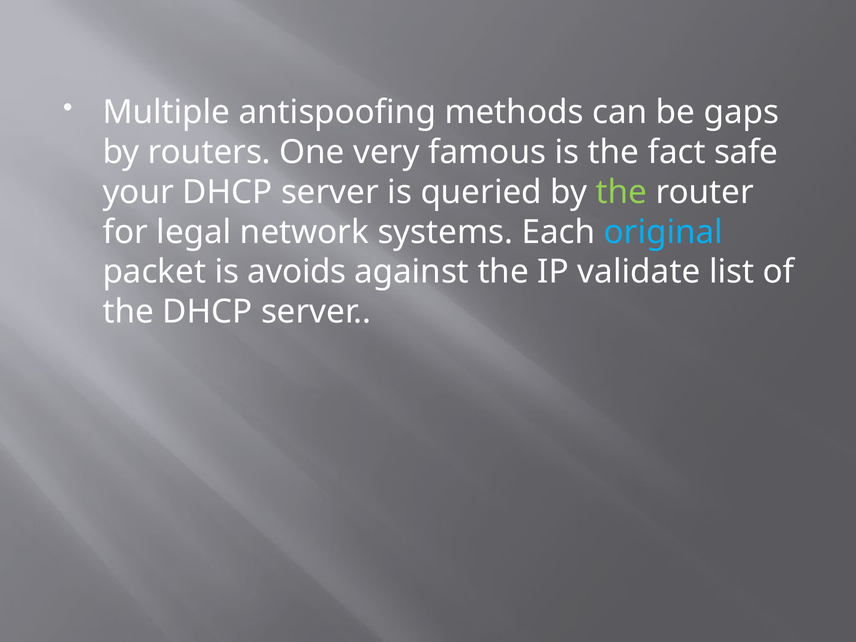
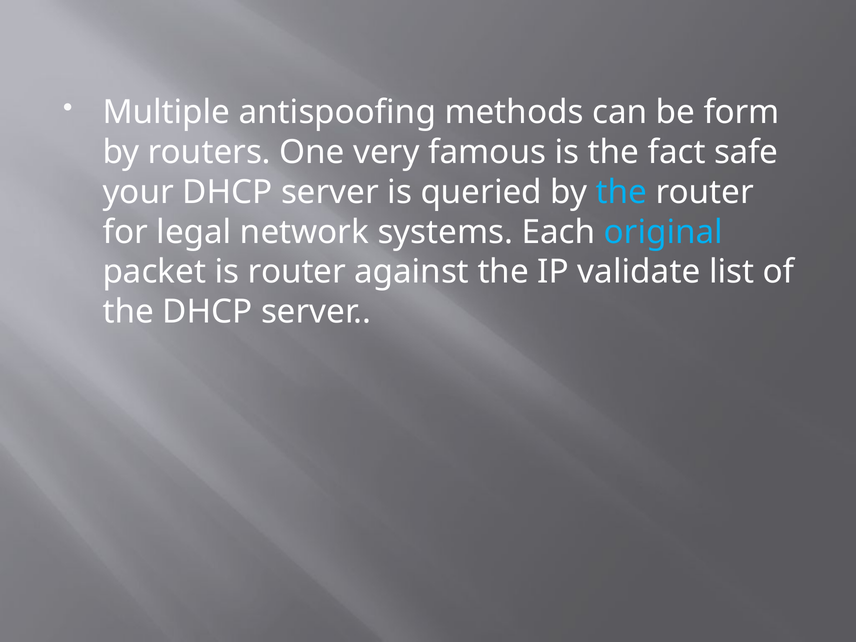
gaps: gaps -> form
the at (621, 192) colour: light green -> light blue
is avoids: avoids -> router
